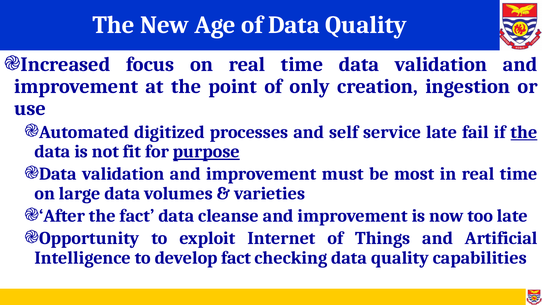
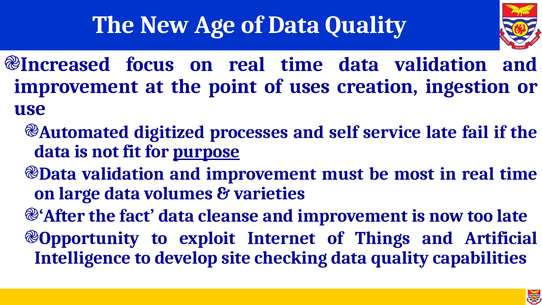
only: only -> uses
the at (524, 132) underline: present -> none
develop fact: fact -> site
